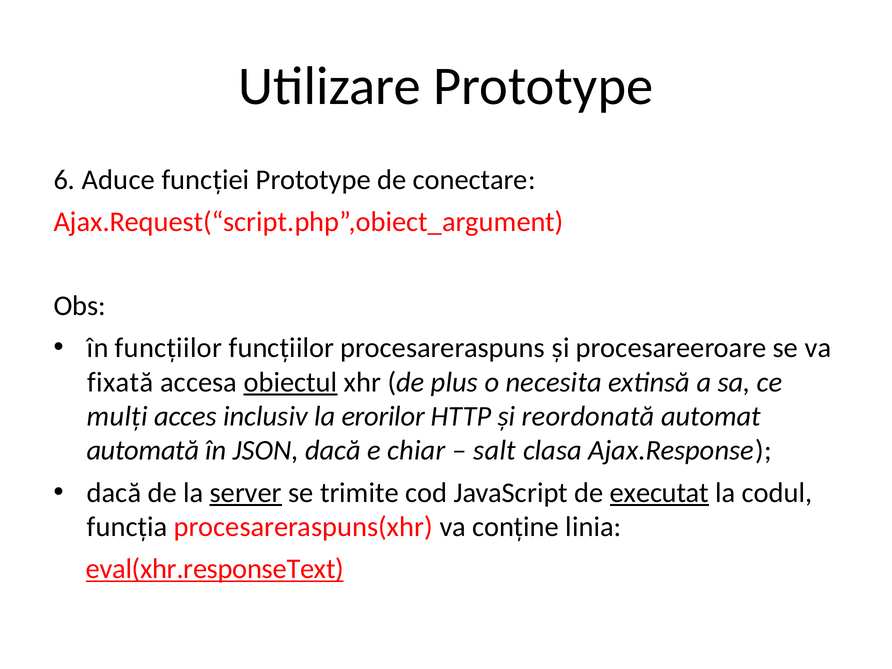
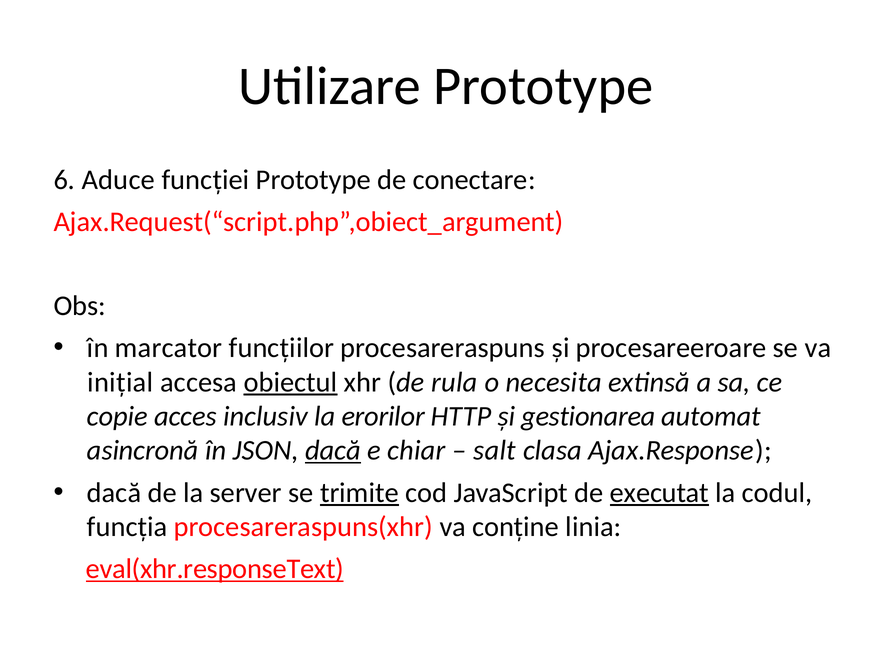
în funcţiilor: funcţiilor -> marcator
fixată: fixată -> iniţial
plus: plus -> rula
mulți: mulți -> copie
reordonată: reordonată -> gestionarea
automată: automată -> asincronă
dacă at (333, 451) underline: none -> present
server underline: present -> none
trimite underline: none -> present
